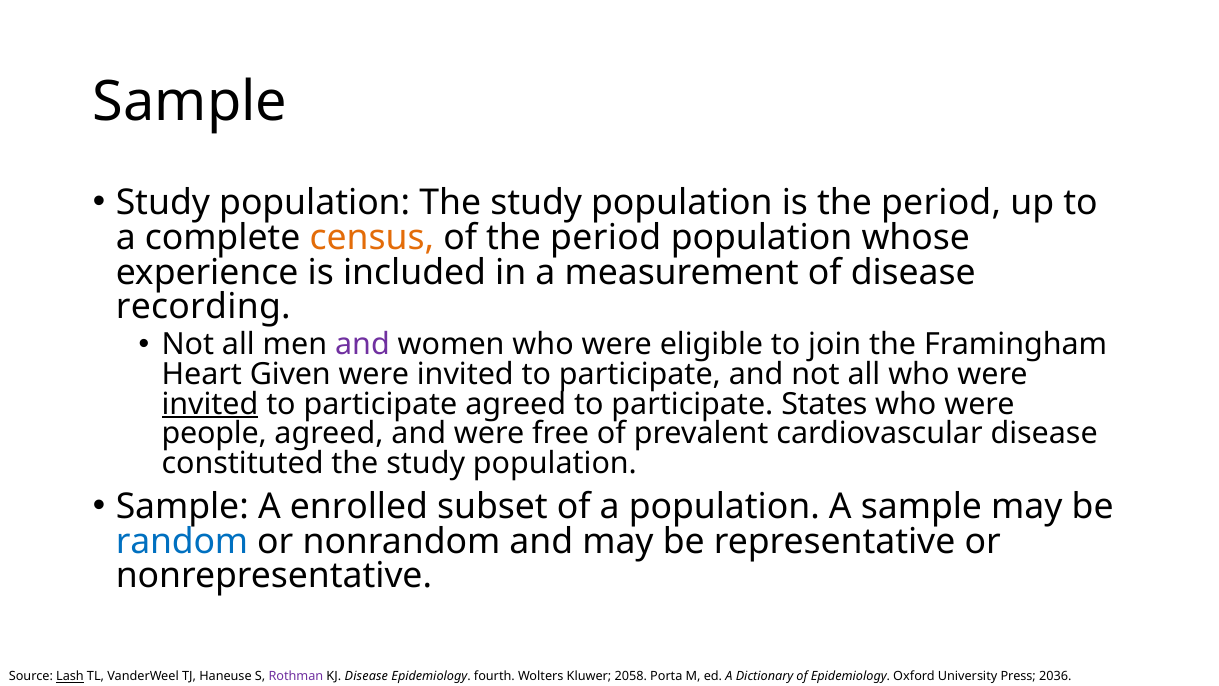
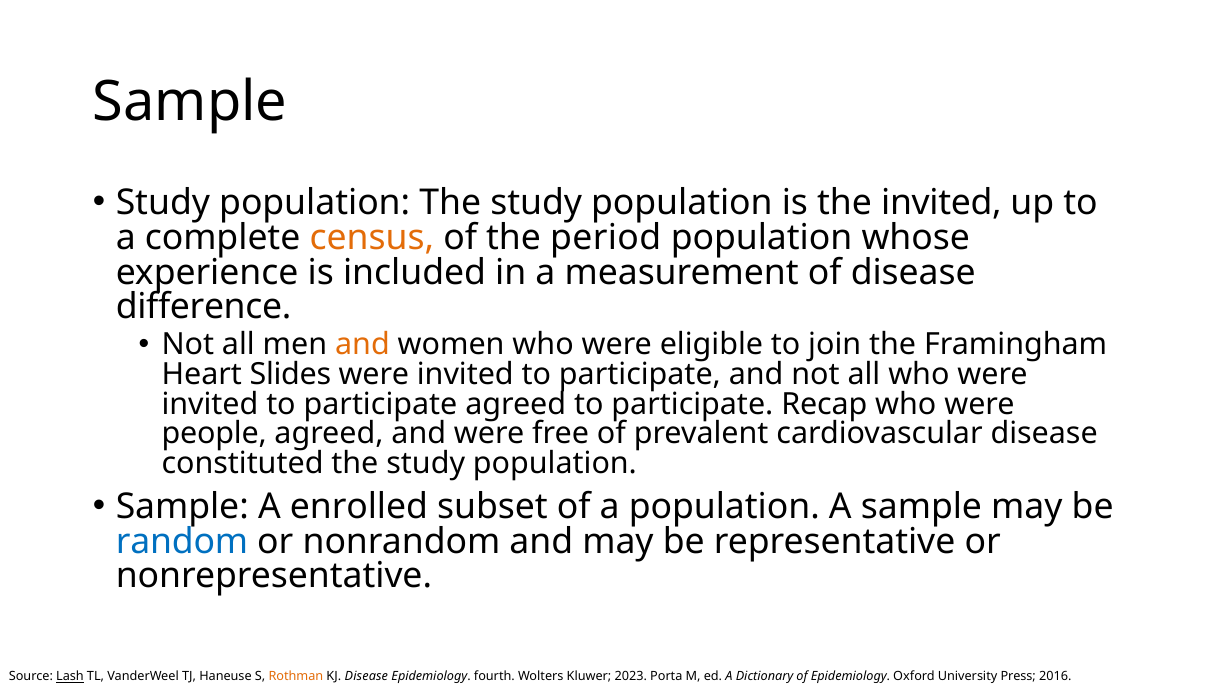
is the period: period -> invited
recording: recording -> difference
and at (362, 345) colour: purple -> orange
Given: Given -> Slides
invited at (210, 404) underline: present -> none
States: States -> Recap
Rothman colour: purple -> orange
2058: 2058 -> 2023
2036: 2036 -> 2016
